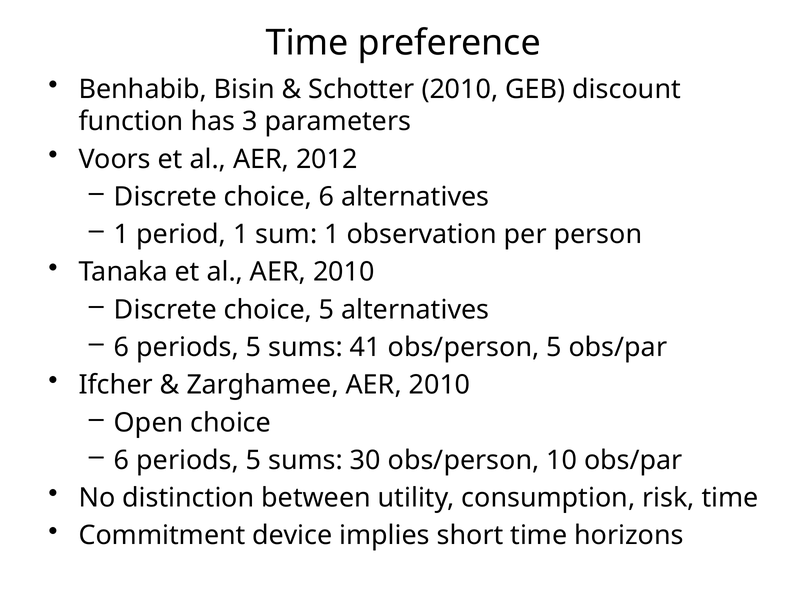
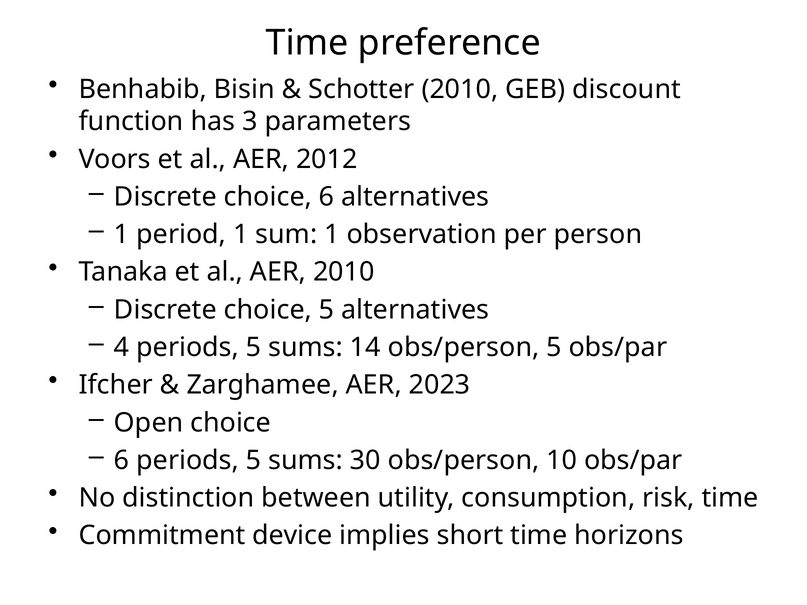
6 at (122, 348): 6 -> 4
41: 41 -> 14
Zarghamee AER 2010: 2010 -> 2023
